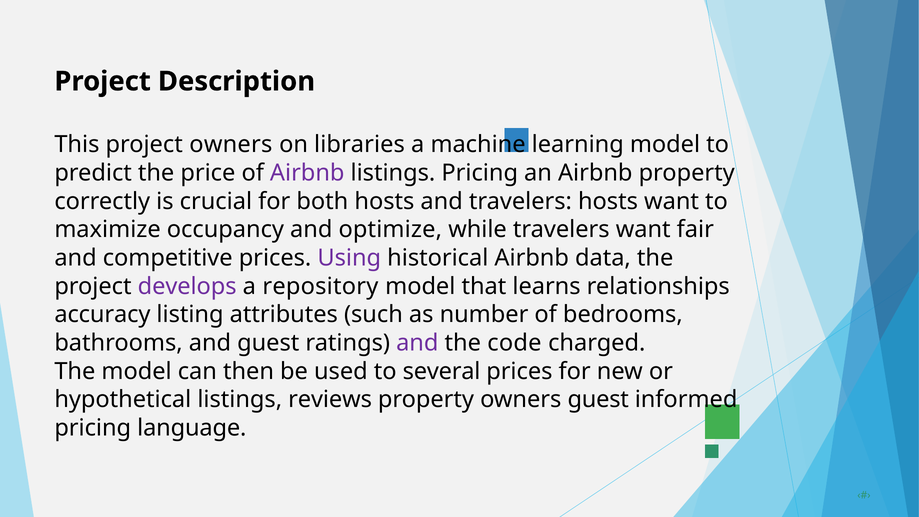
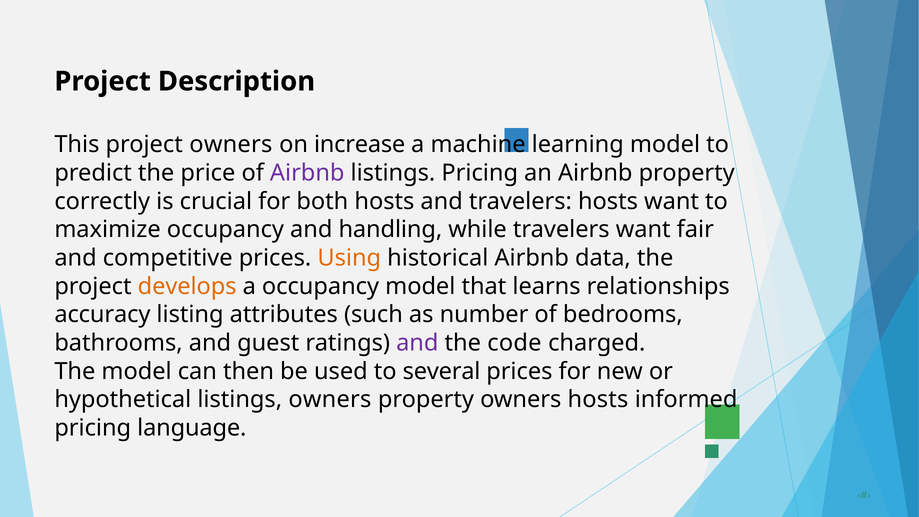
libraries: libraries -> increase
optimize: optimize -> handling
Using colour: purple -> orange
develops colour: purple -> orange
a repository: repository -> occupancy
listings reviews: reviews -> owners
owners guest: guest -> hosts
